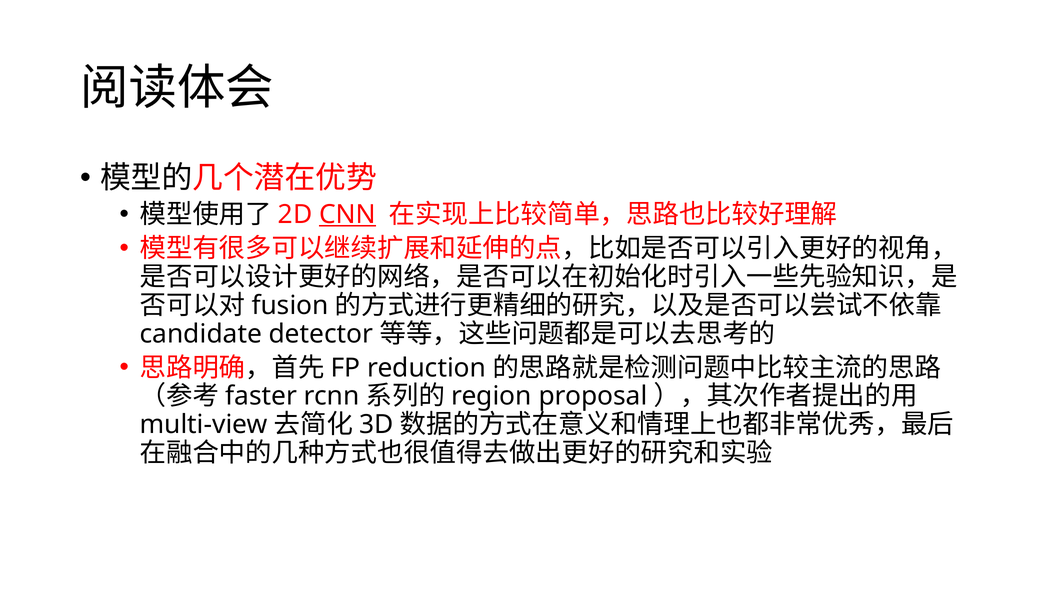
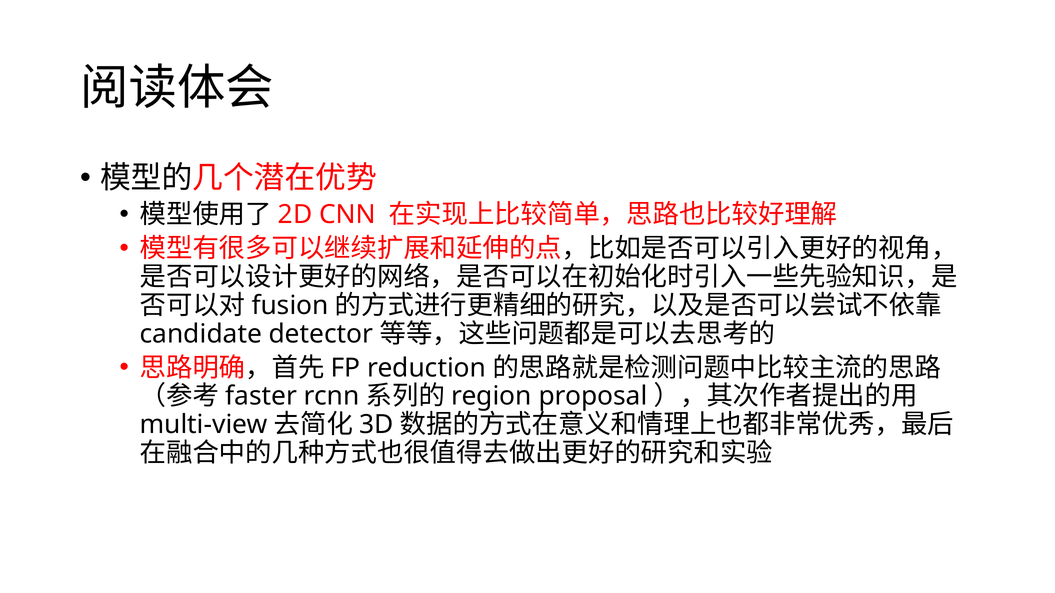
CNN underline: present -> none
